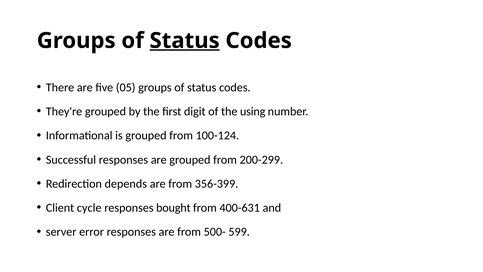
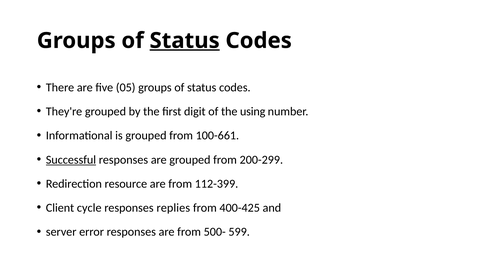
100-124: 100-124 -> 100-661
Successful underline: none -> present
depends: depends -> resource
356-399: 356-399 -> 112-399
bought: bought -> replies
400-631: 400-631 -> 400-425
